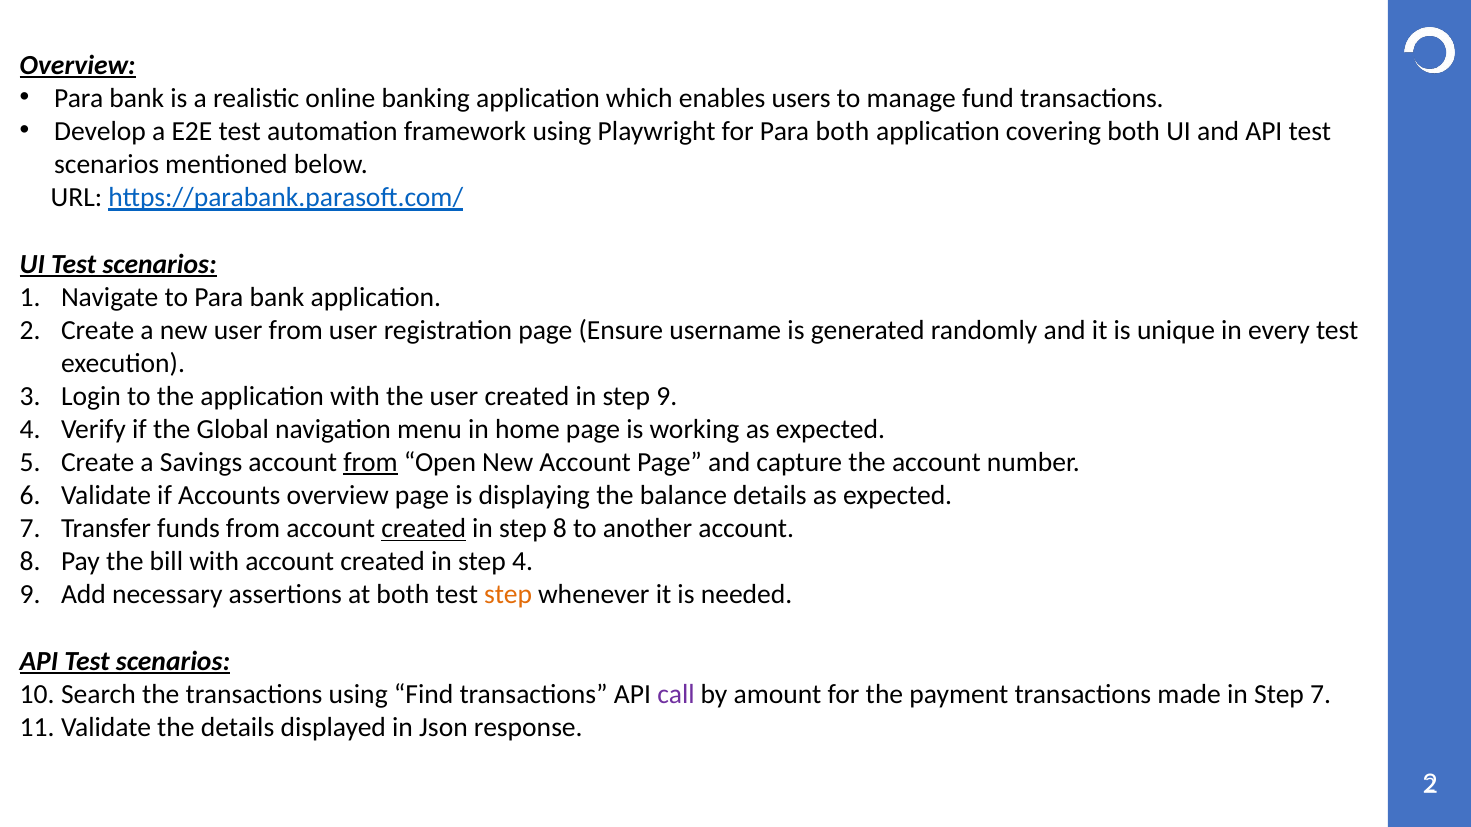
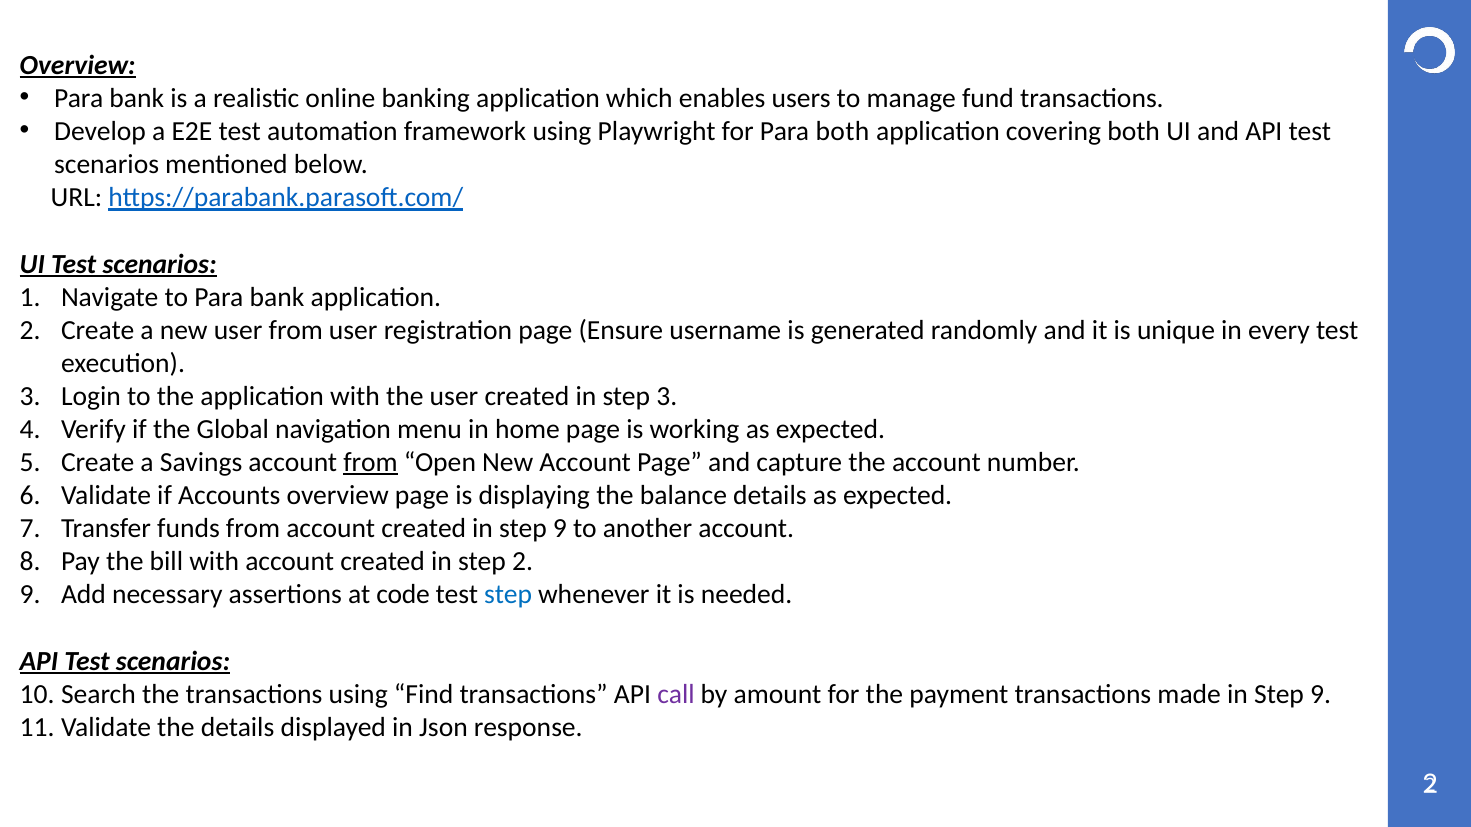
step 9: 9 -> 3
created at (424, 529) underline: present -> none
8 at (560, 529): 8 -> 9
step 4: 4 -> 2
at both: both -> code
step at (508, 595) colour: orange -> blue
made in Step 7: 7 -> 9
